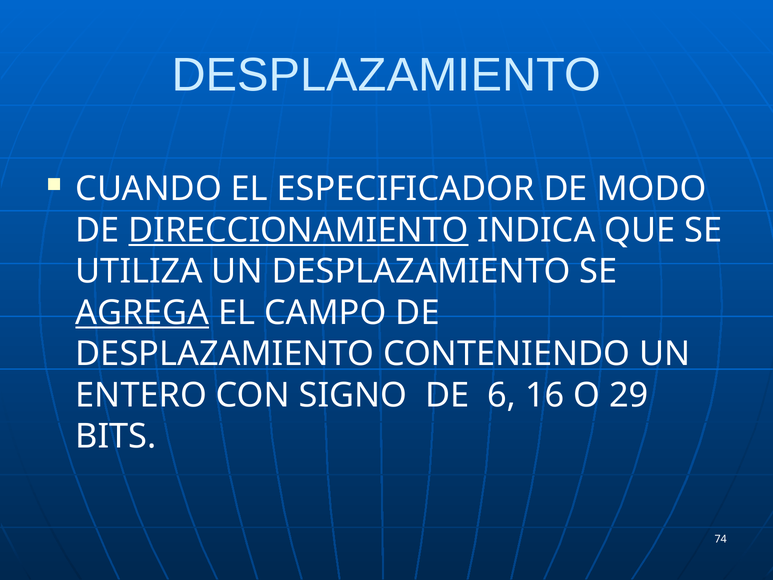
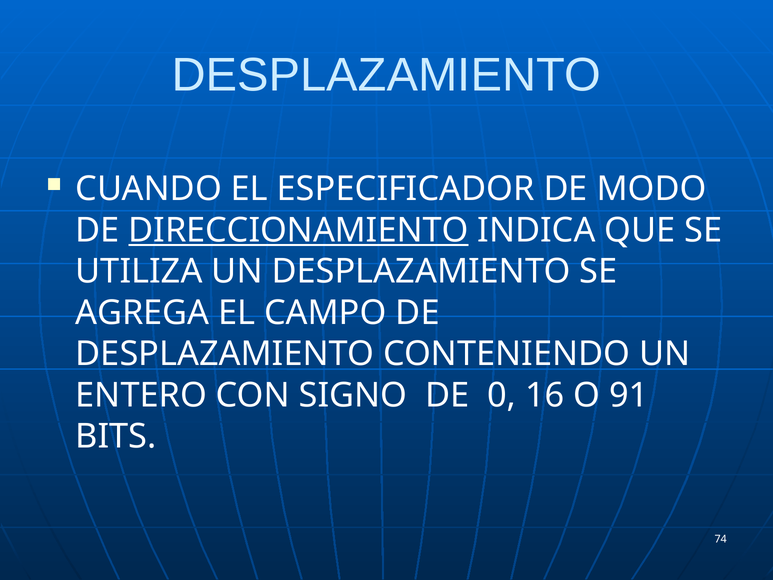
AGREGA underline: present -> none
6: 6 -> 0
29: 29 -> 91
